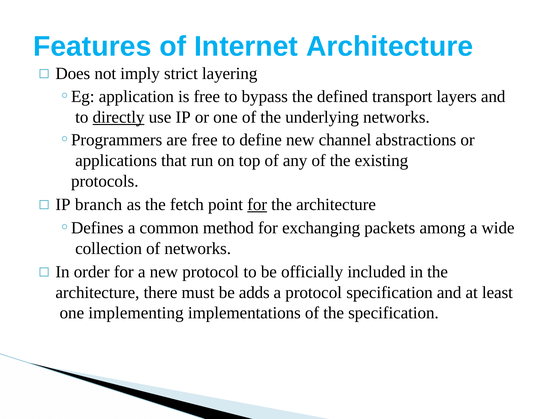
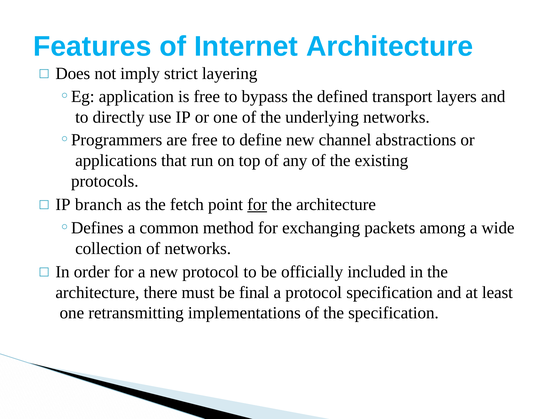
directly underline: present -> none
adds: adds -> final
implementing: implementing -> retransmitting
